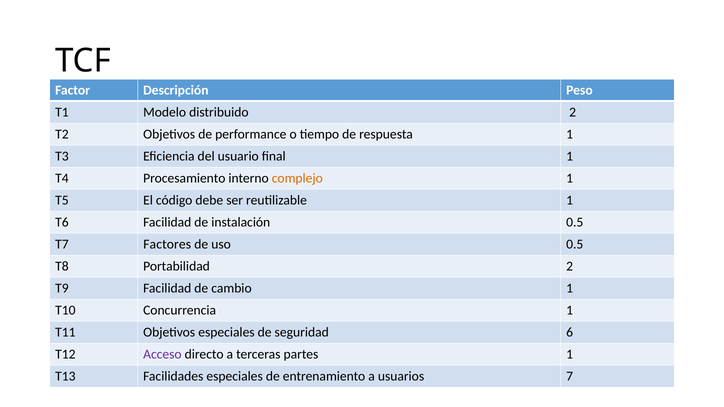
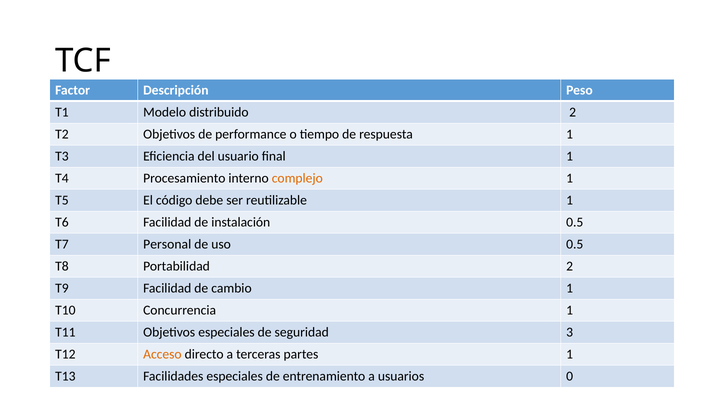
Factores: Factores -> Personal
6: 6 -> 3
Acceso colour: purple -> orange
7: 7 -> 0
